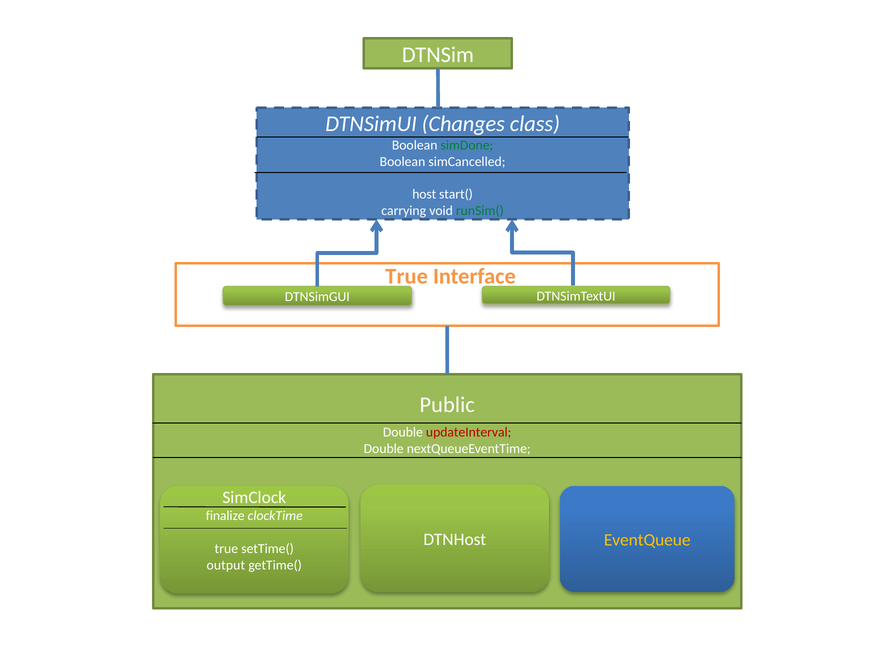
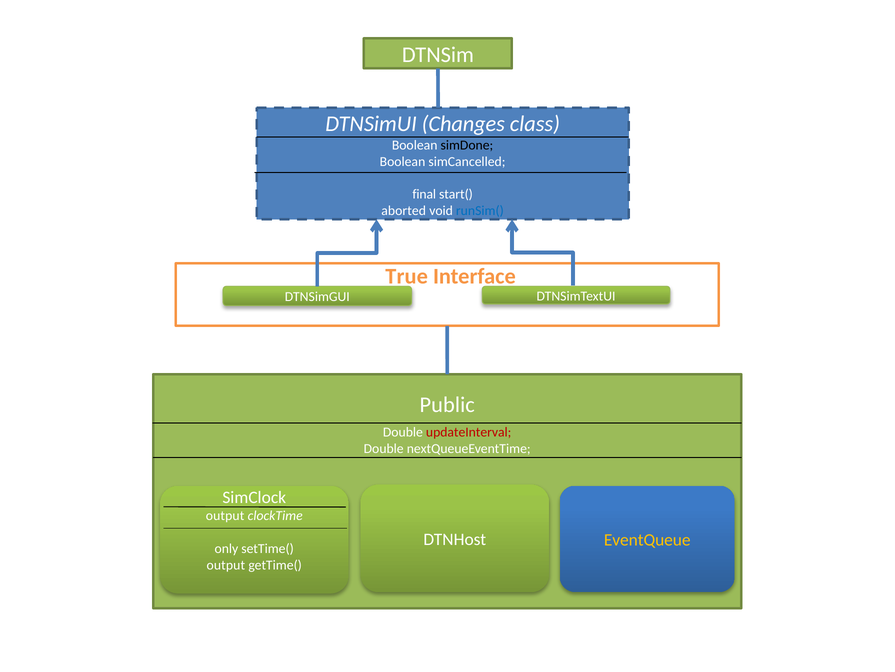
simDone colour: green -> black
host: host -> final
carrying: carrying -> aborted
runSim( colour: green -> blue
finalize at (225, 515): finalize -> output
true at (226, 548): true -> only
